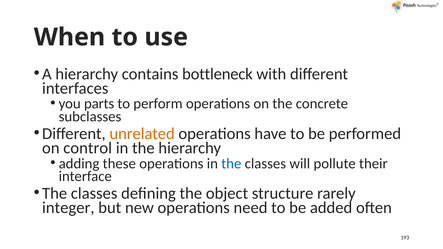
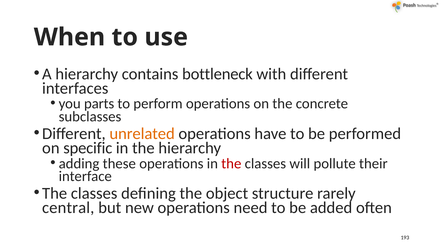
control: control -> specific
the at (231, 164) colour: blue -> red
integer: integer -> central
